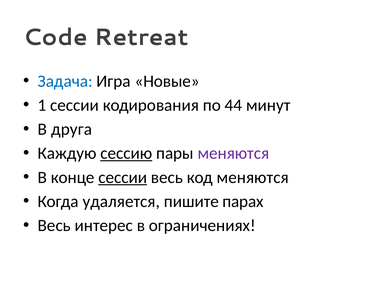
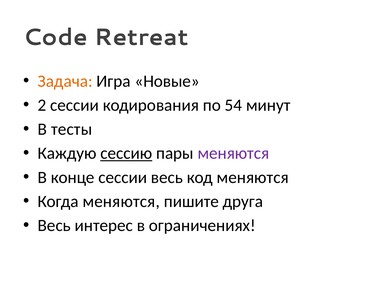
Задача colour: blue -> orange
1: 1 -> 2
44: 44 -> 54
друга: друга -> тесты
сессии at (123, 177) underline: present -> none
Когда удаляется: удаляется -> меняются
парах: парах -> друга
